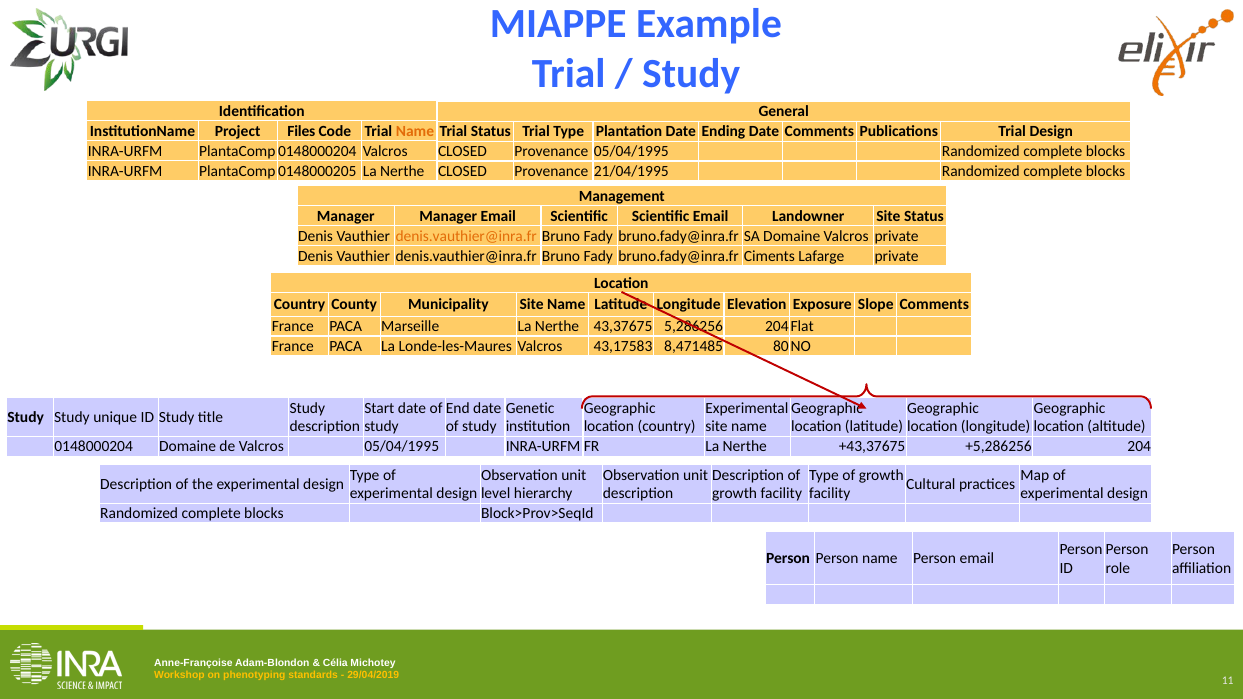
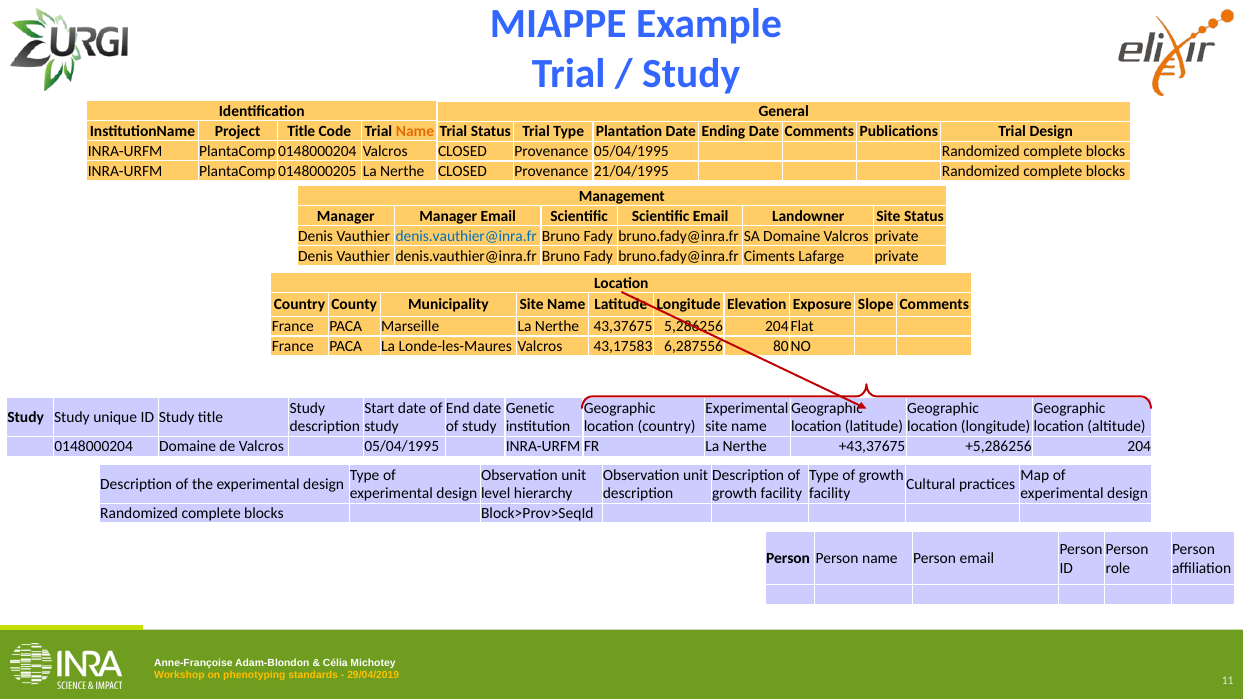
Project Files: Files -> Title
denis.vauthier@inra.fr at (466, 236) colour: orange -> blue
8,471485: 8,471485 -> 6,287556
